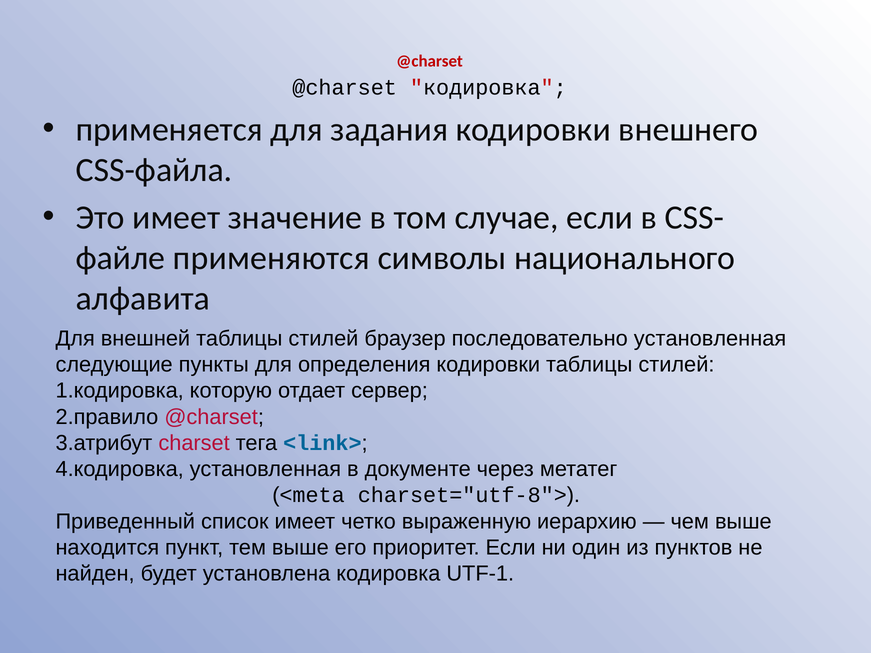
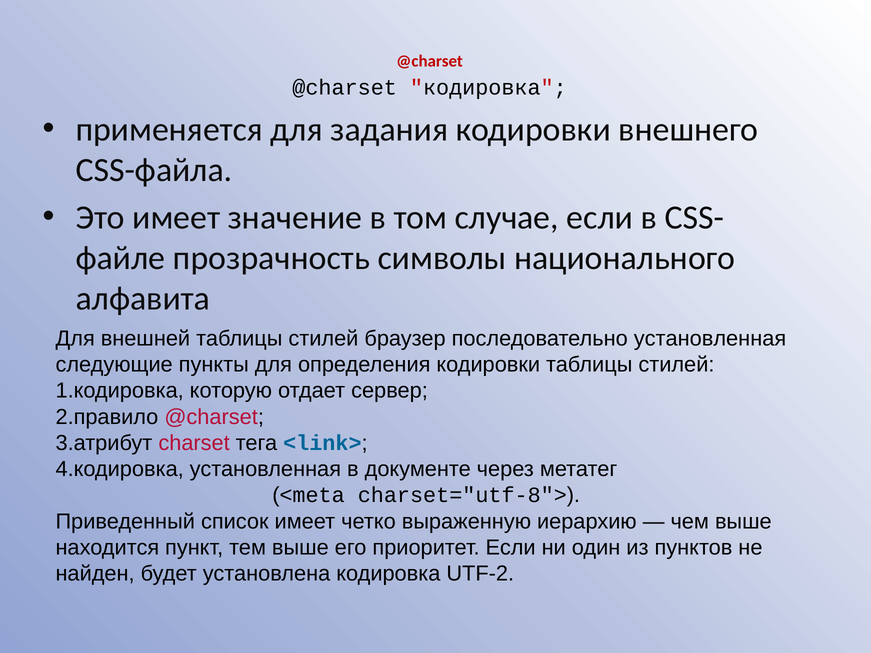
применяются: применяются -> прозрачность
UTF-1: UTF-1 -> UTF-2
